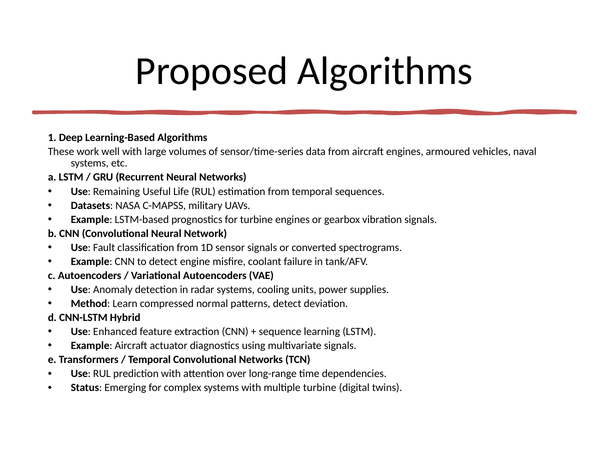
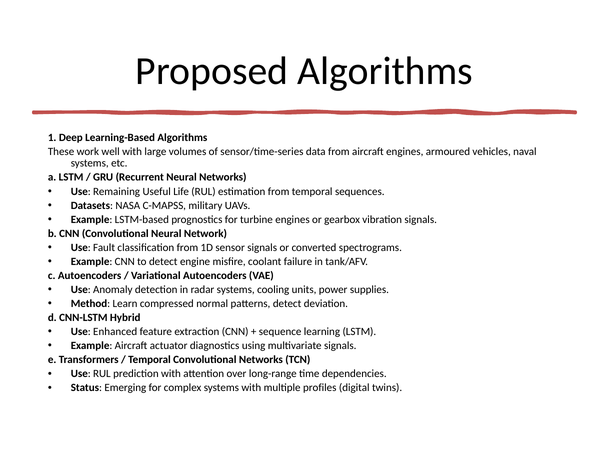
multiple turbine: turbine -> profiles
